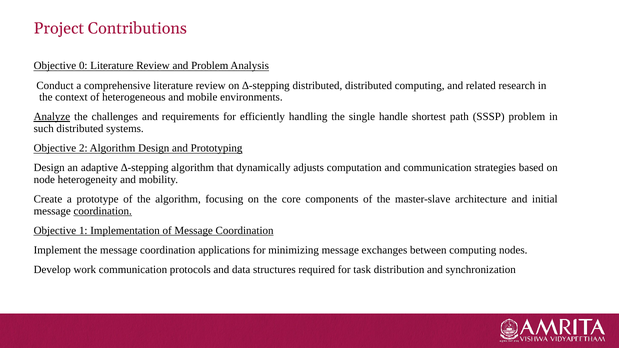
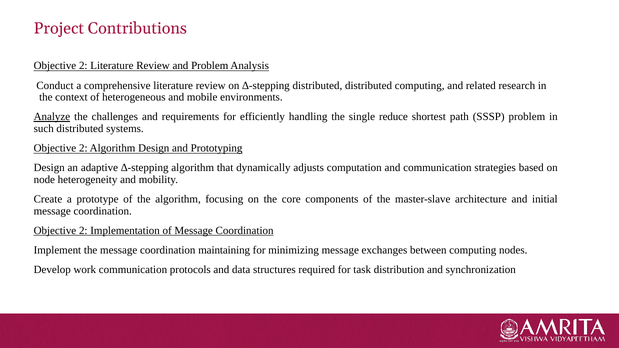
0 at (83, 66): 0 -> 2
handle: handle -> reduce
coordination at (103, 211) underline: present -> none
1 at (83, 231): 1 -> 2
applications: applications -> maintaining
